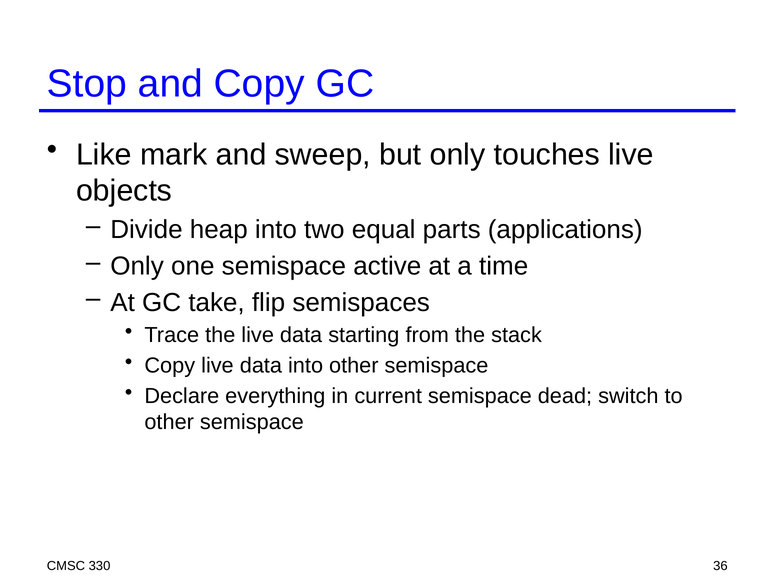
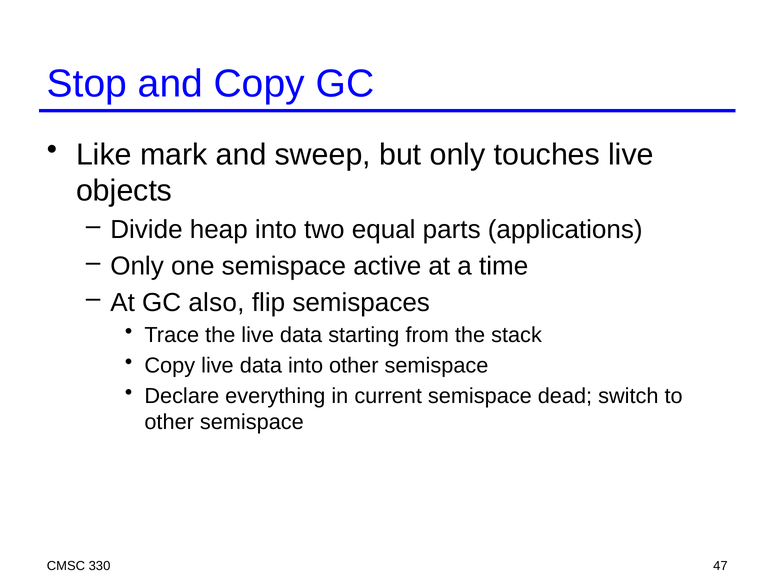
take: take -> also
36: 36 -> 47
